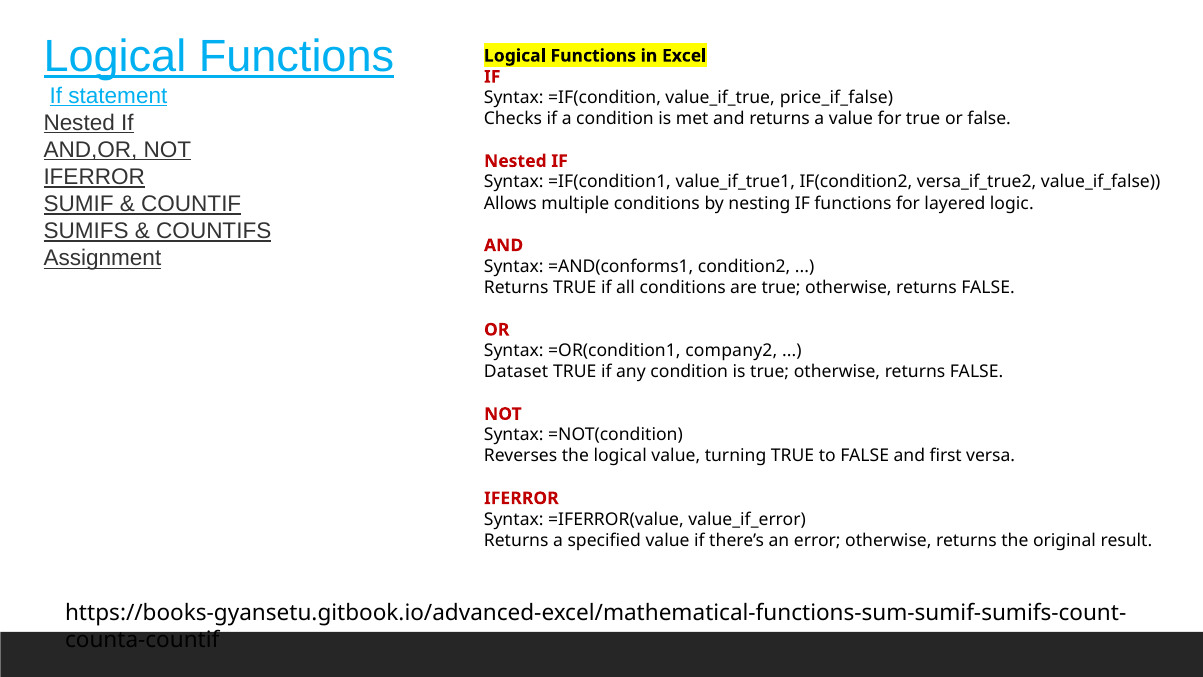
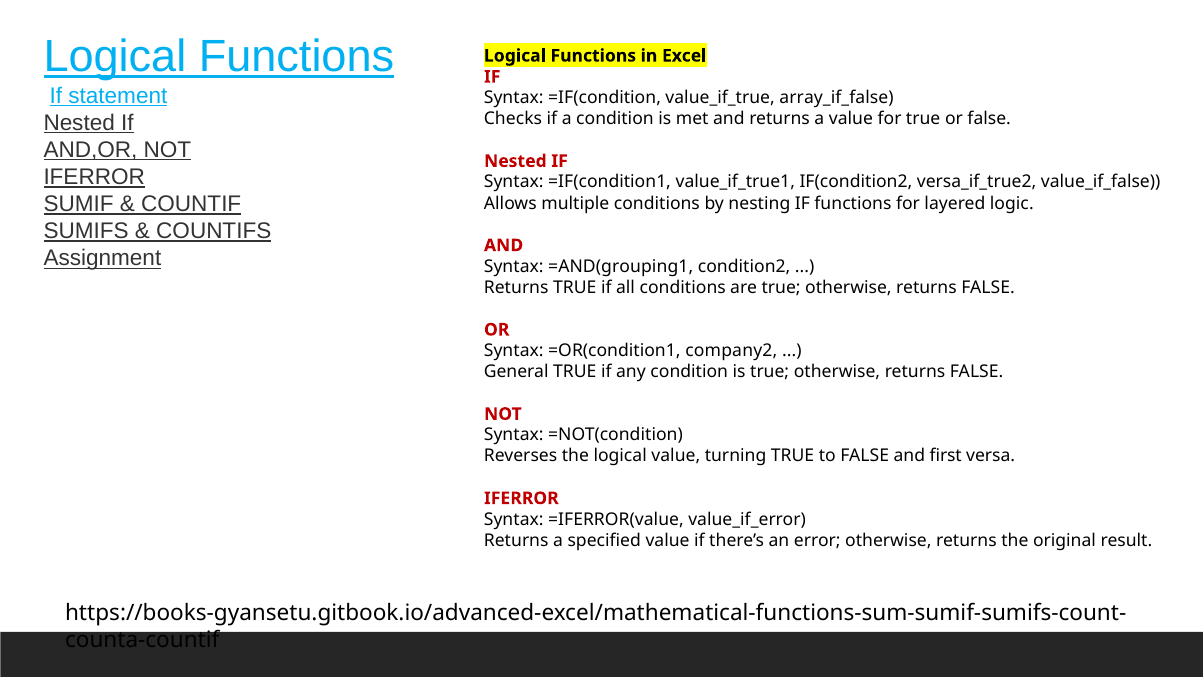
price_if_false: price_if_false -> array_if_false
=AND(conforms1: =AND(conforms1 -> =AND(grouping1
Dataset: Dataset -> General
